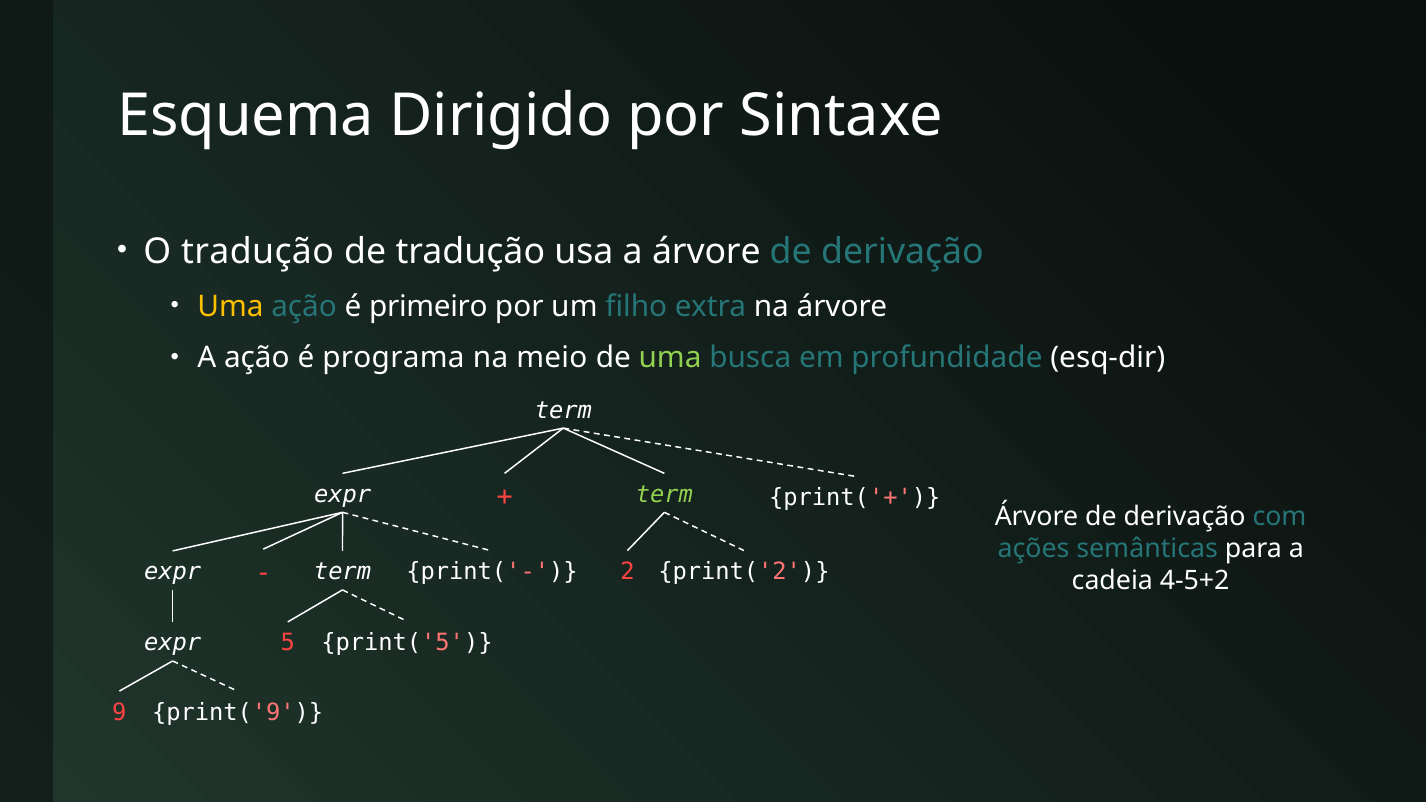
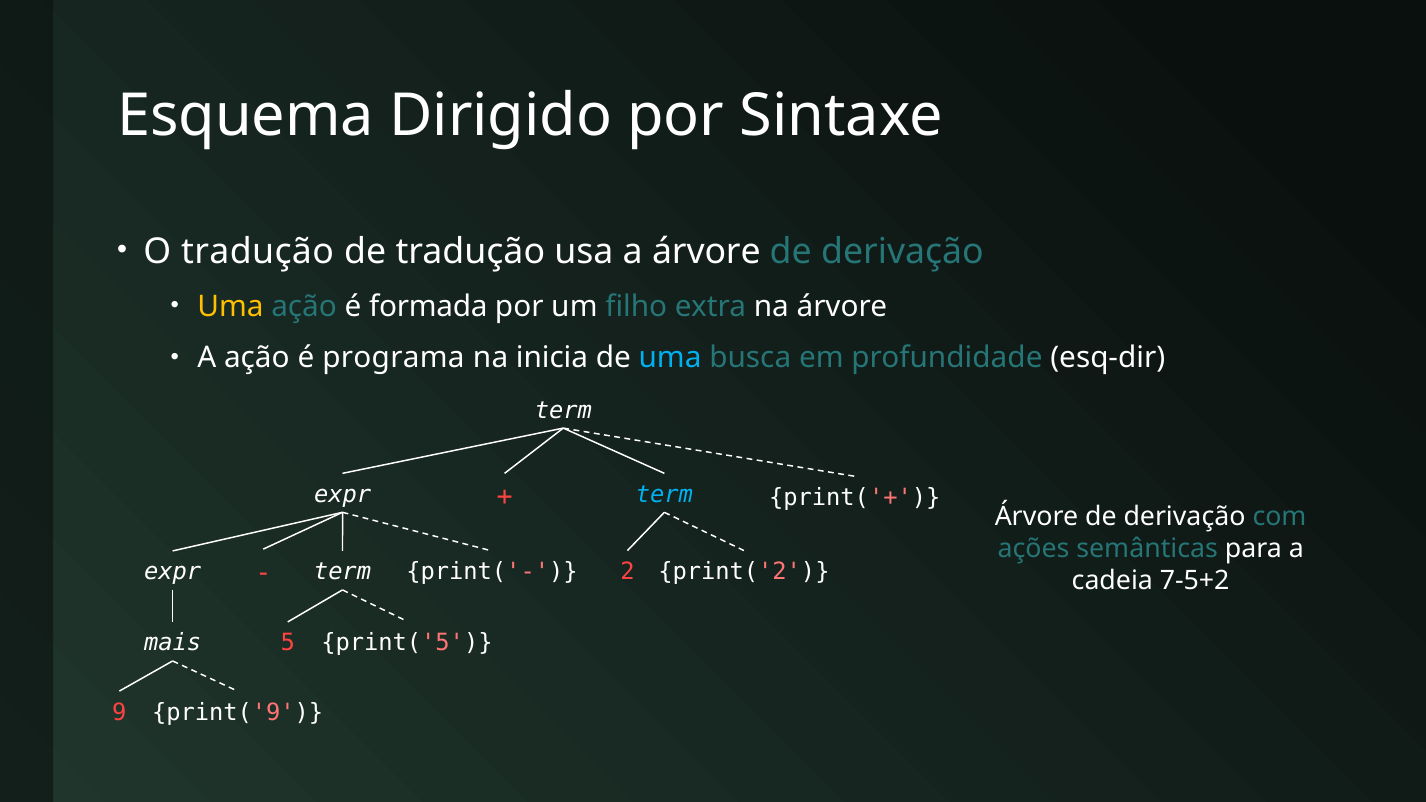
primeiro: primeiro -> formada
meio: meio -> inicia
uma at (670, 358) colour: light green -> light blue
term at (664, 495) colour: light green -> light blue
4-5+2: 4-5+2 -> 7-5+2
expr at (173, 643): expr -> mais
